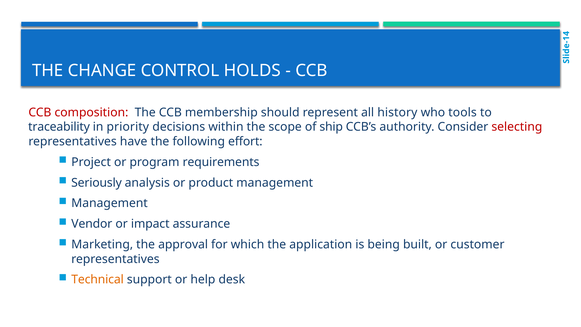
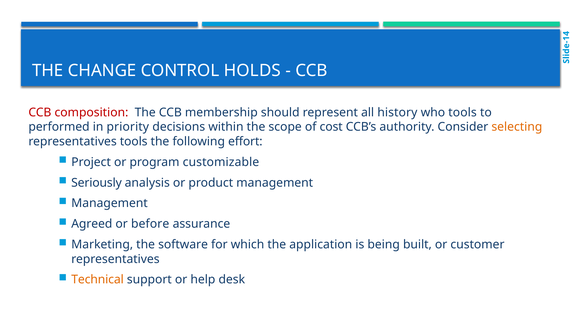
traceability: traceability -> performed
ship: ship -> cost
selecting colour: red -> orange
representatives have: have -> tools
requirements: requirements -> customizable
Vendor: Vendor -> Agreed
impact: impact -> before
approval: approval -> software
